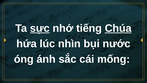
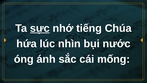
Chúa underline: present -> none
